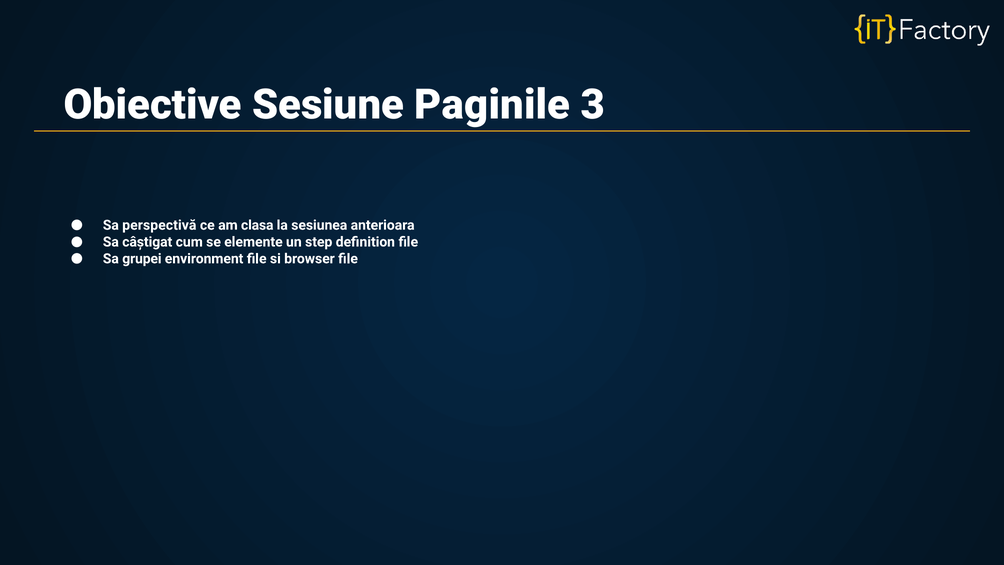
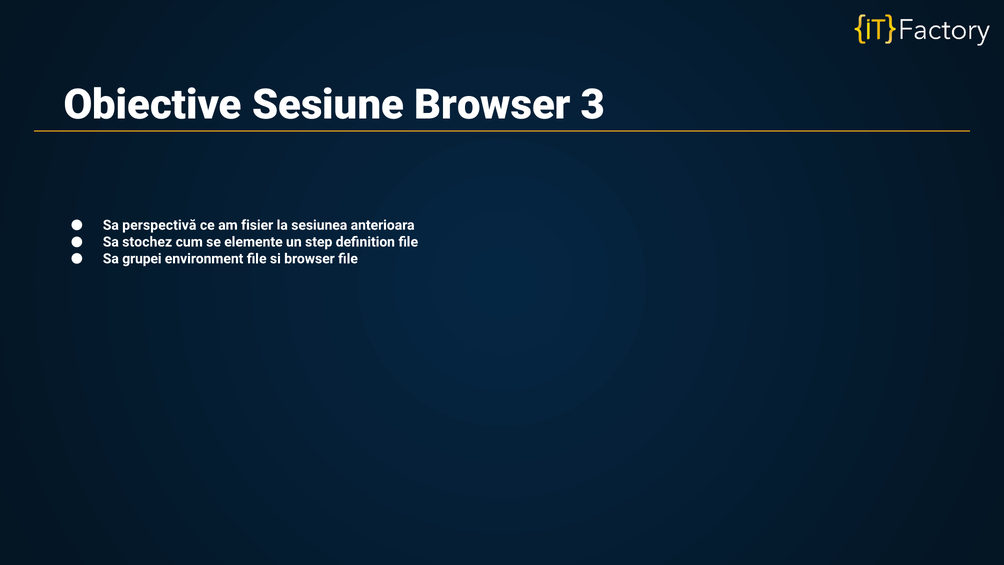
Sesiune Paginile: Paginile -> Browser
clasa: clasa -> fisier
câștigat: câștigat -> stochez
